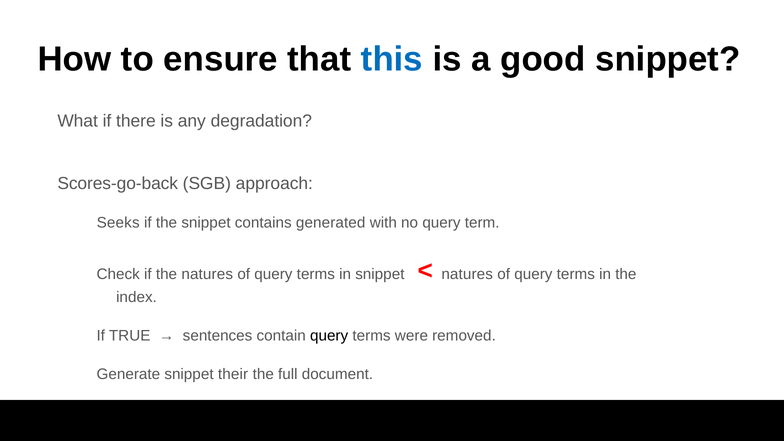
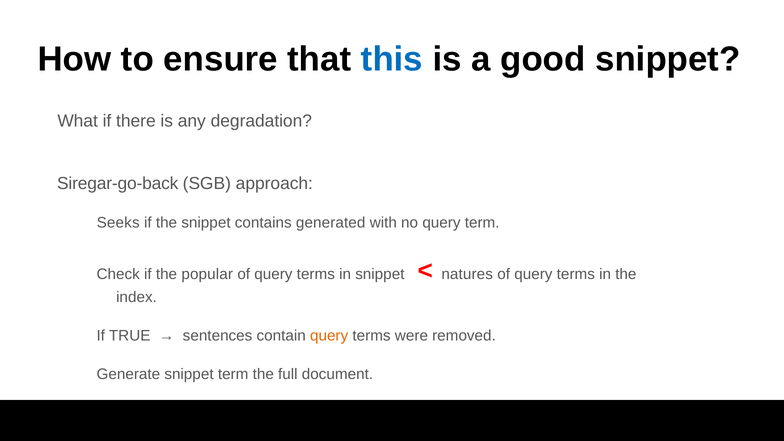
Scores-go-back: Scores-go-back -> Siregar-go-back
the natures: natures -> popular
query at (329, 336) colour: black -> orange
snippet their: their -> term
